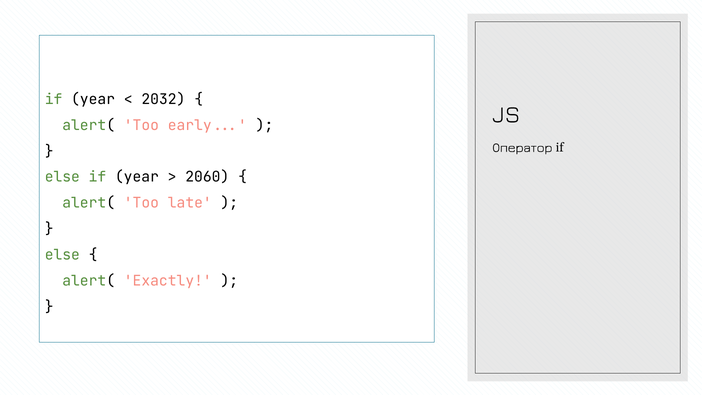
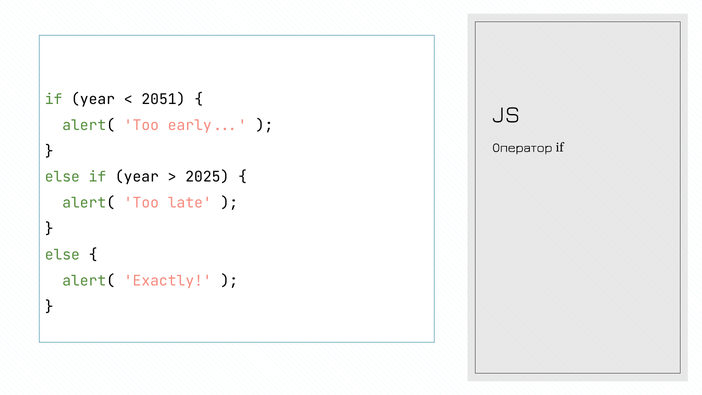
2032: 2032 -> 2051
2060: 2060 -> 2025
